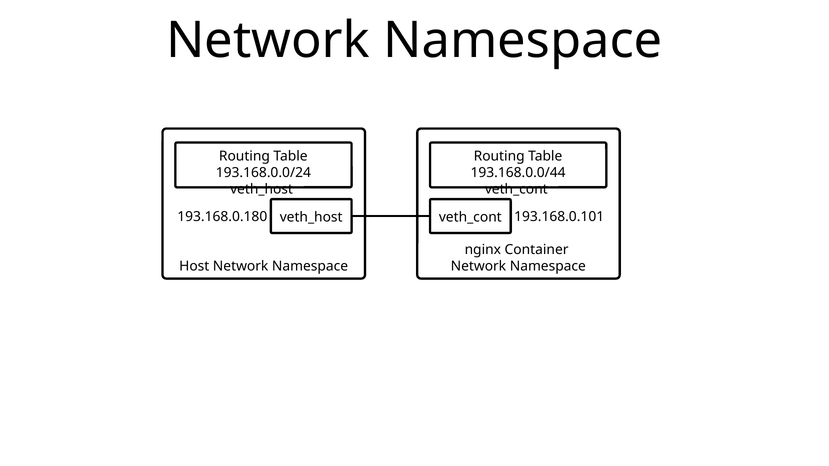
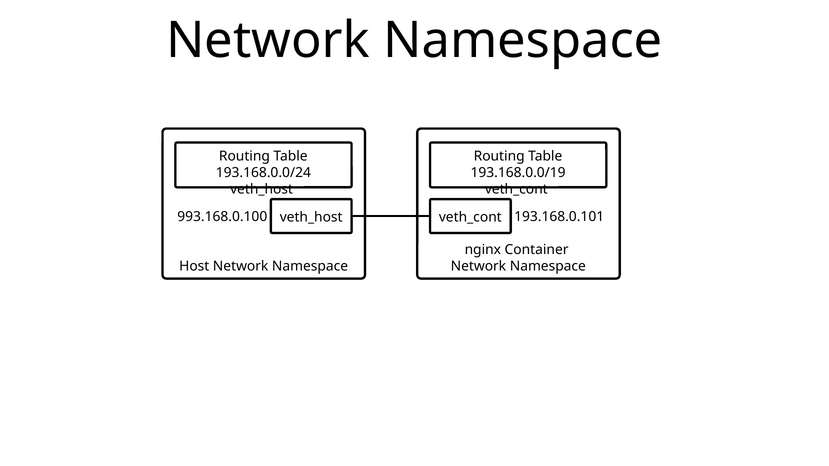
193.168.0.0/44: 193.168.0.0/44 -> 193.168.0.0/19
193.168.0.180: 193.168.0.180 -> 993.168.0.100
